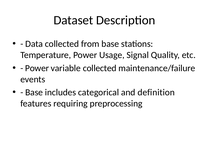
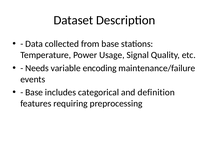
Power at (37, 68): Power -> Needs
variable collected: collected -> encoding
